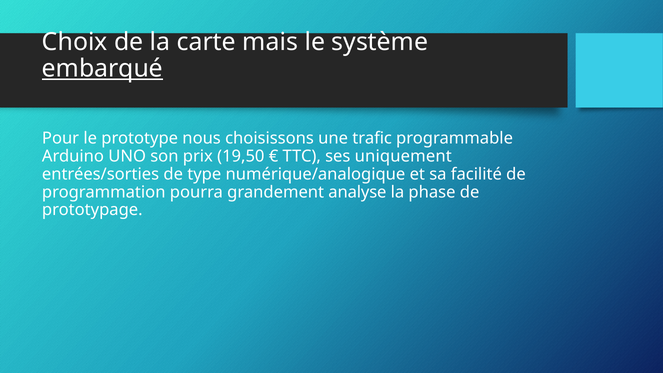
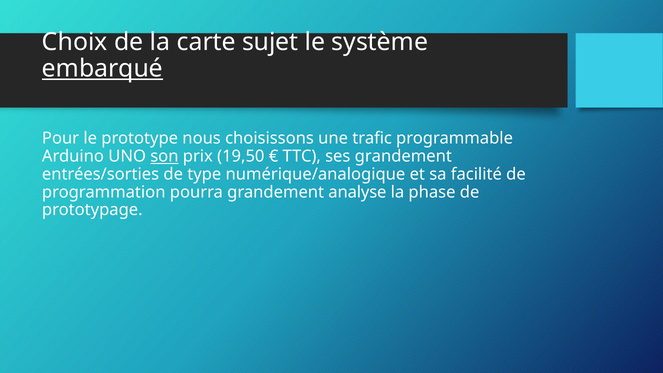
mais: mais -> sujet
son underline: none -> present
ses uniquement: uniquement -> grandement
